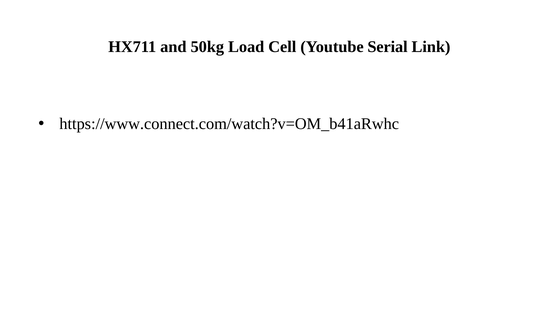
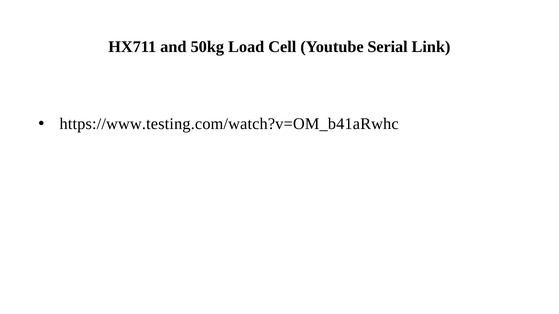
https://www.connect.com/watch?v=OM_b41aRwhc: https://www.connect.com/watch?v=OM_b41aRwhc -> https://www.testing.com/watch?v=OM_b41aRwhc
